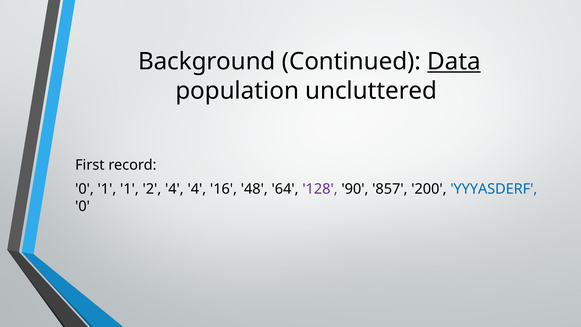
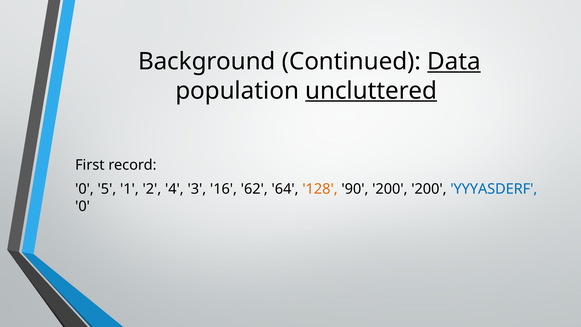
uncluttered underline: none -> present
0 1: 1 -> 5
4 4: 4 -> 3
48: 48 -> 62
128 colour: purple -> orange
90 857: 857 -> 200
